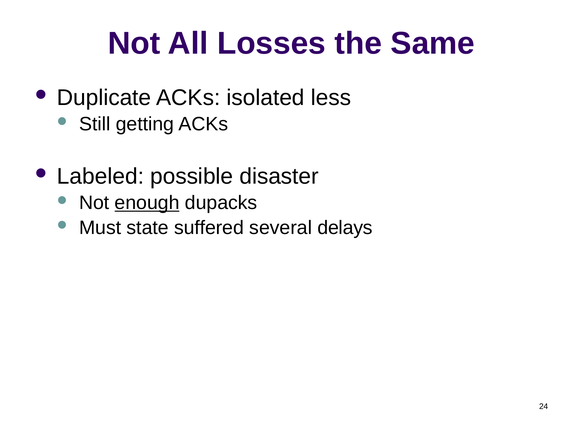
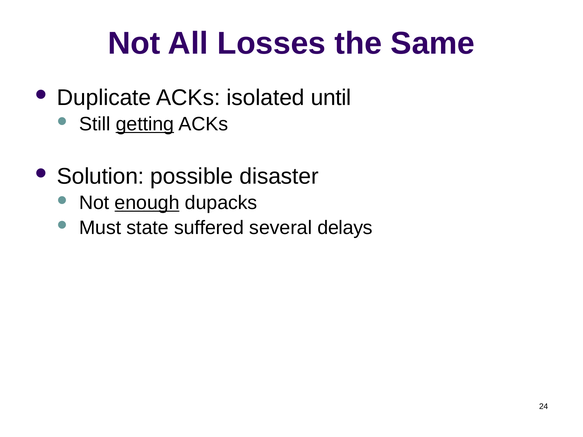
less: less -> until
getting underline: none -> present
Labeled: Labeled -> Solution
